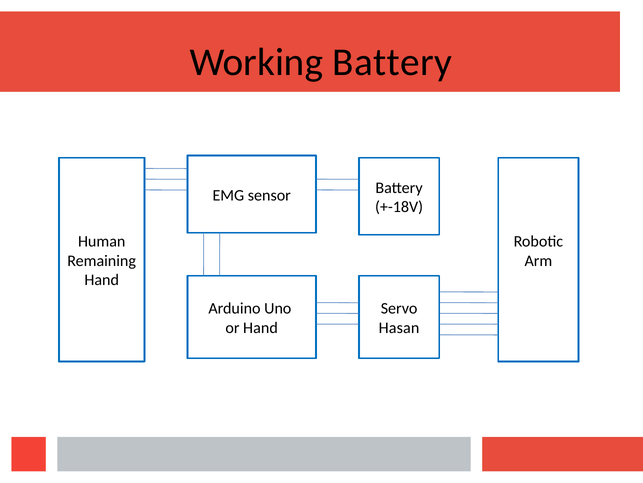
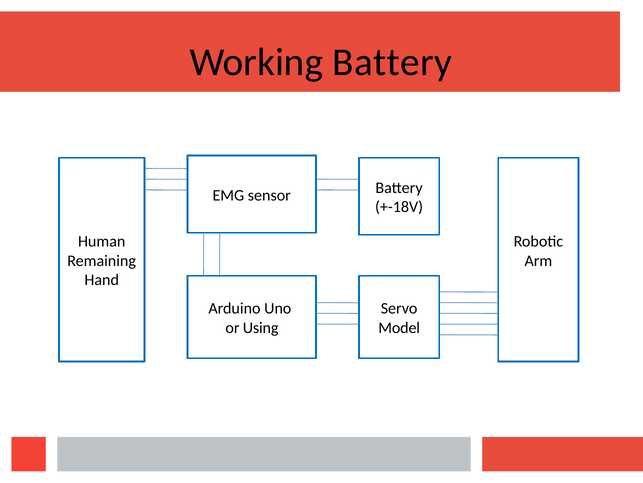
or Hand: Hand -> Using
Hasan: Hasan -> Model
